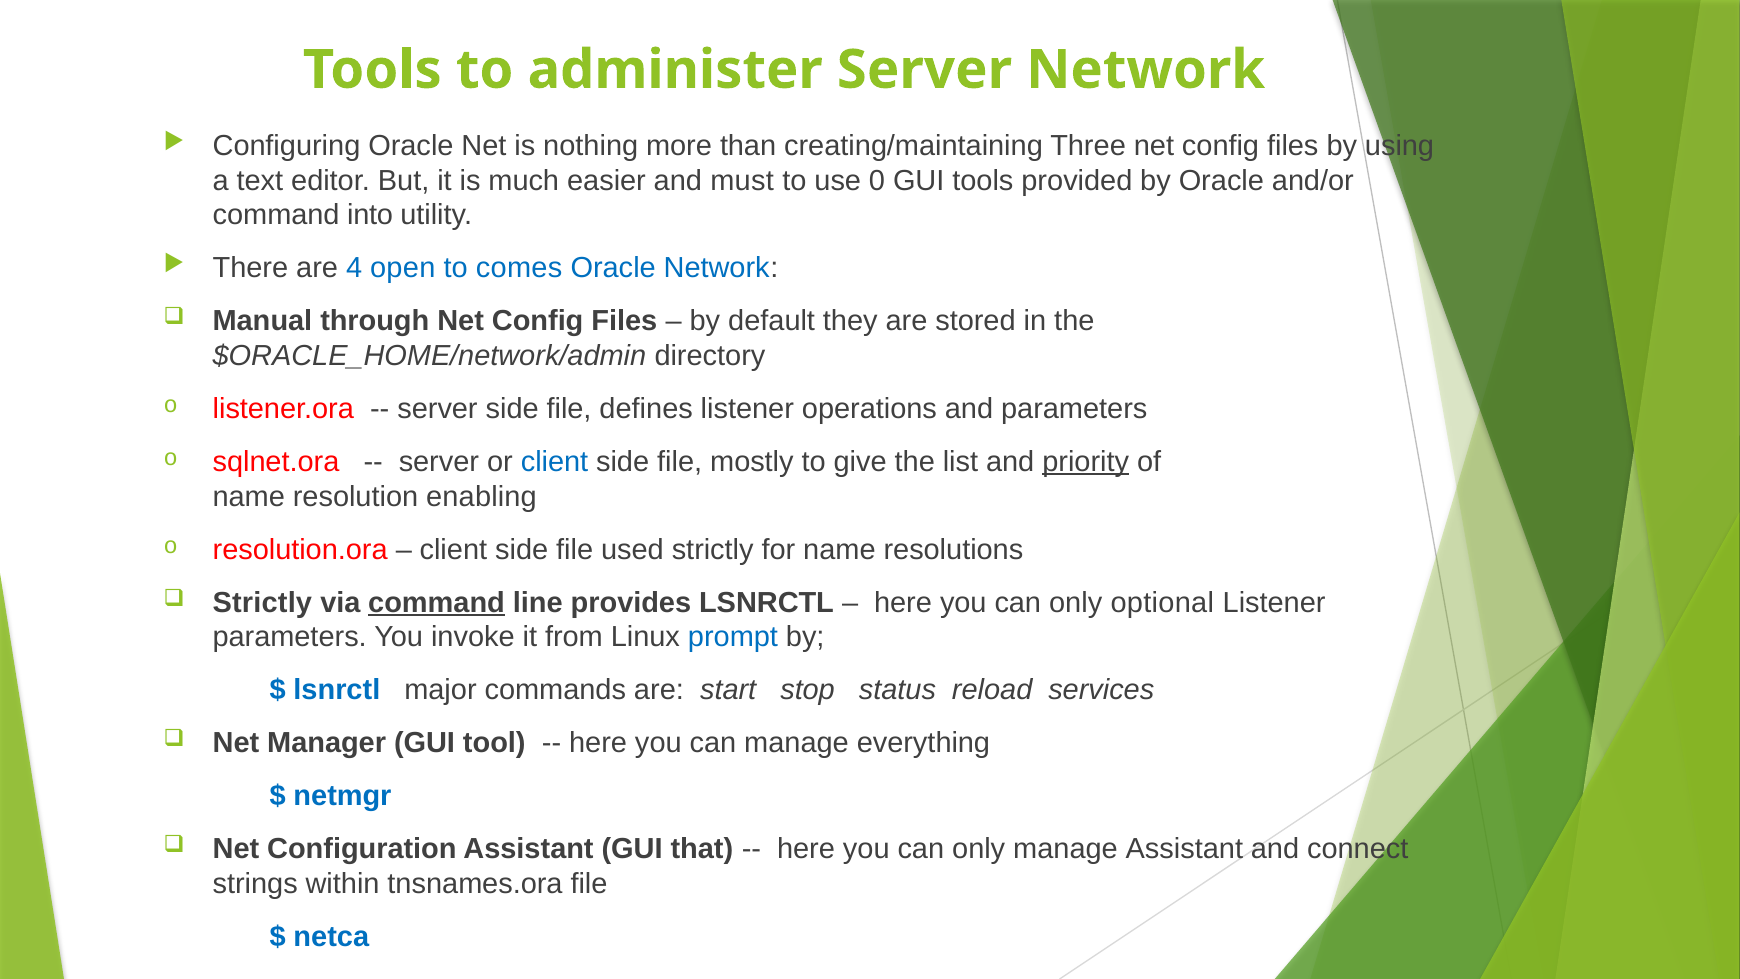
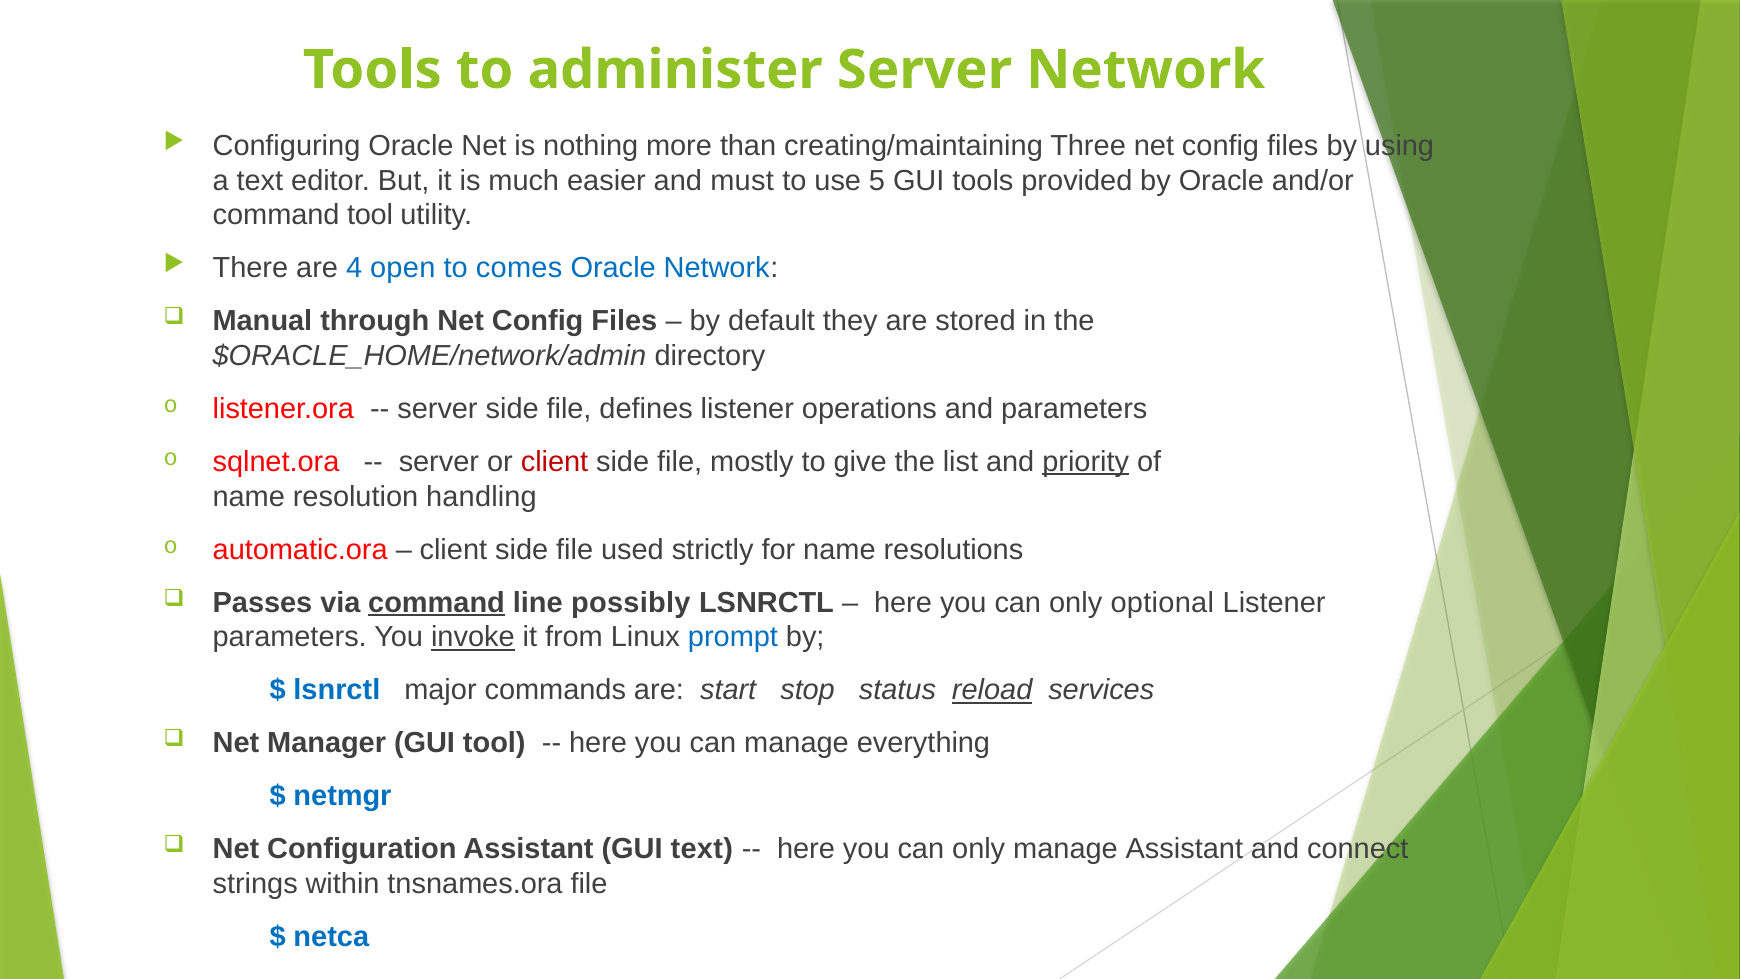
0: 0 -> 5
command into: into -> tool
client at (555, 462) colour: blue -> red
enabling: enabling -> handling
resolution.ora: resolution.ora -> automatic.ora
Strictly at (262, 602): Strictly -> Passes
provides: provides -> possibly
invoke underline: none -> present
reload underline: none -> present
GUI that: that -> text
